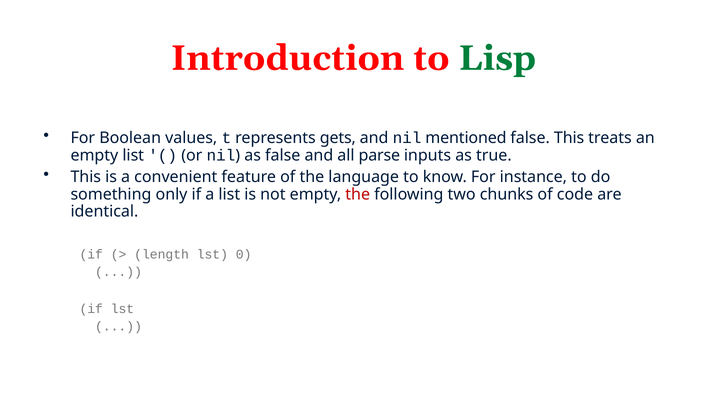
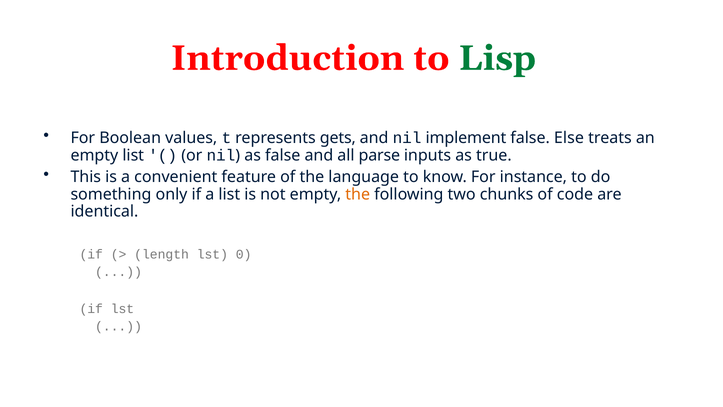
mentioned: mentioned -> implement
false This: This -> Else
the at (358, 194) colour: red -> orange
